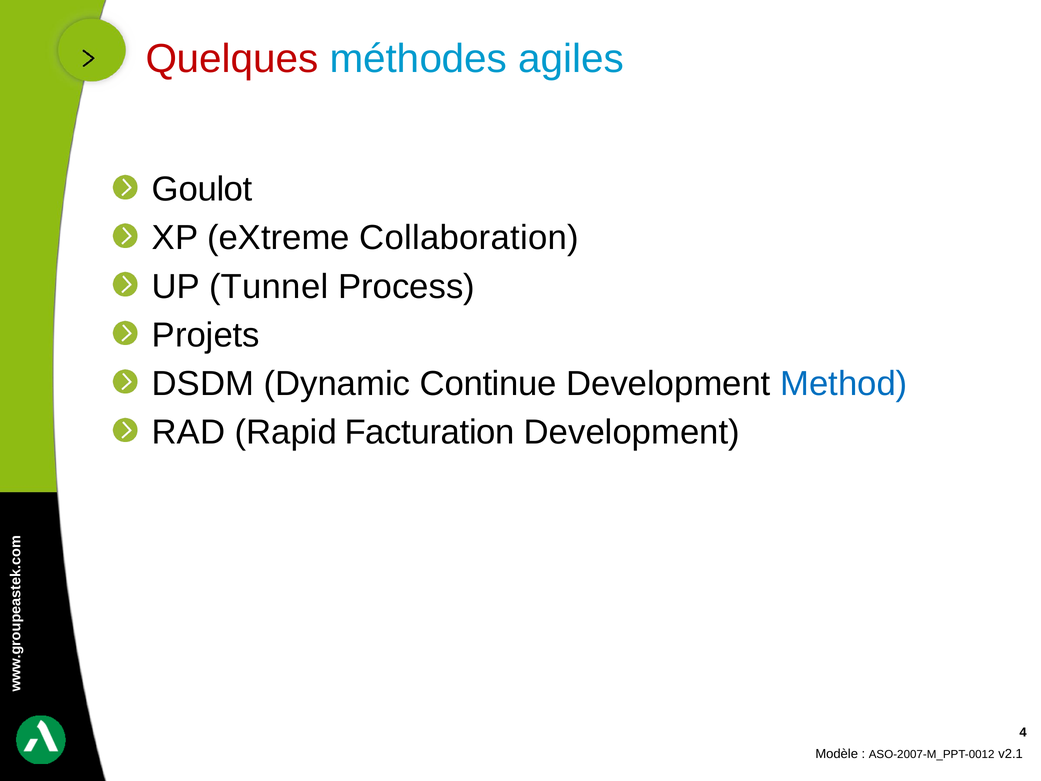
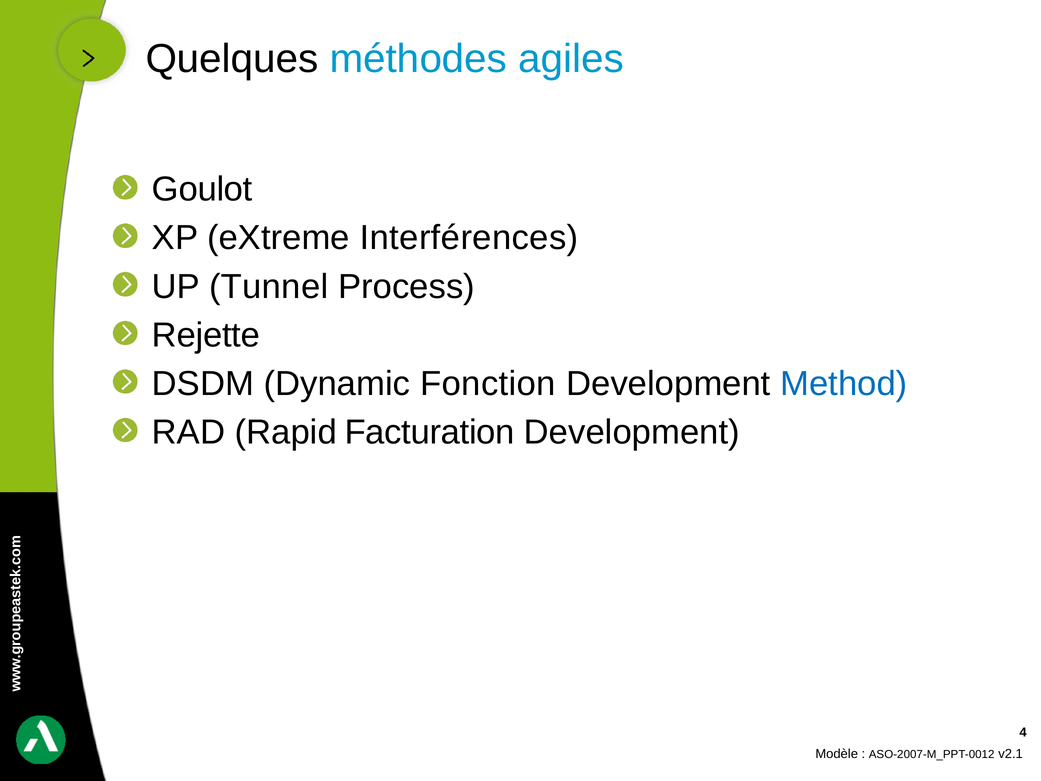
Quelques colour: red -> black
Collaboration: Collaboration -> Interférences
Projets: Projets -> Rejette
Continue: Continue -> Fonction
